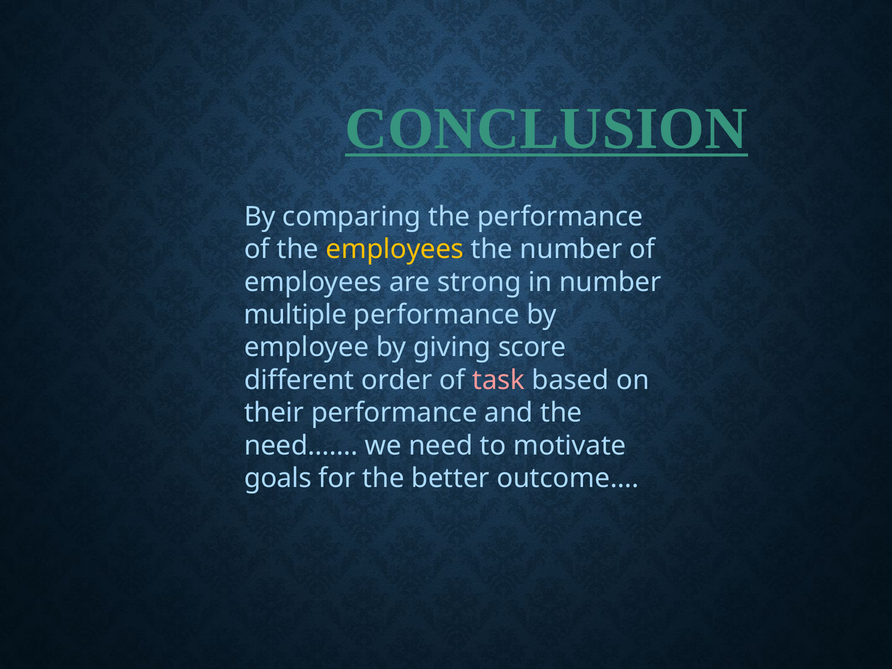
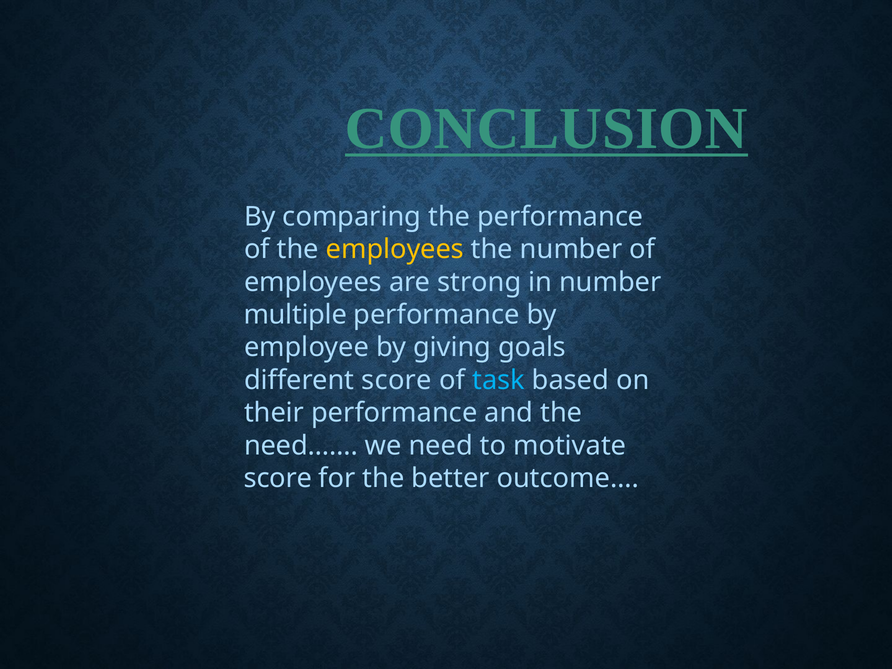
score: score -> goals
different order: order -> score
task colour: pink -> light blue
goals at (278, 478): goals -> score
